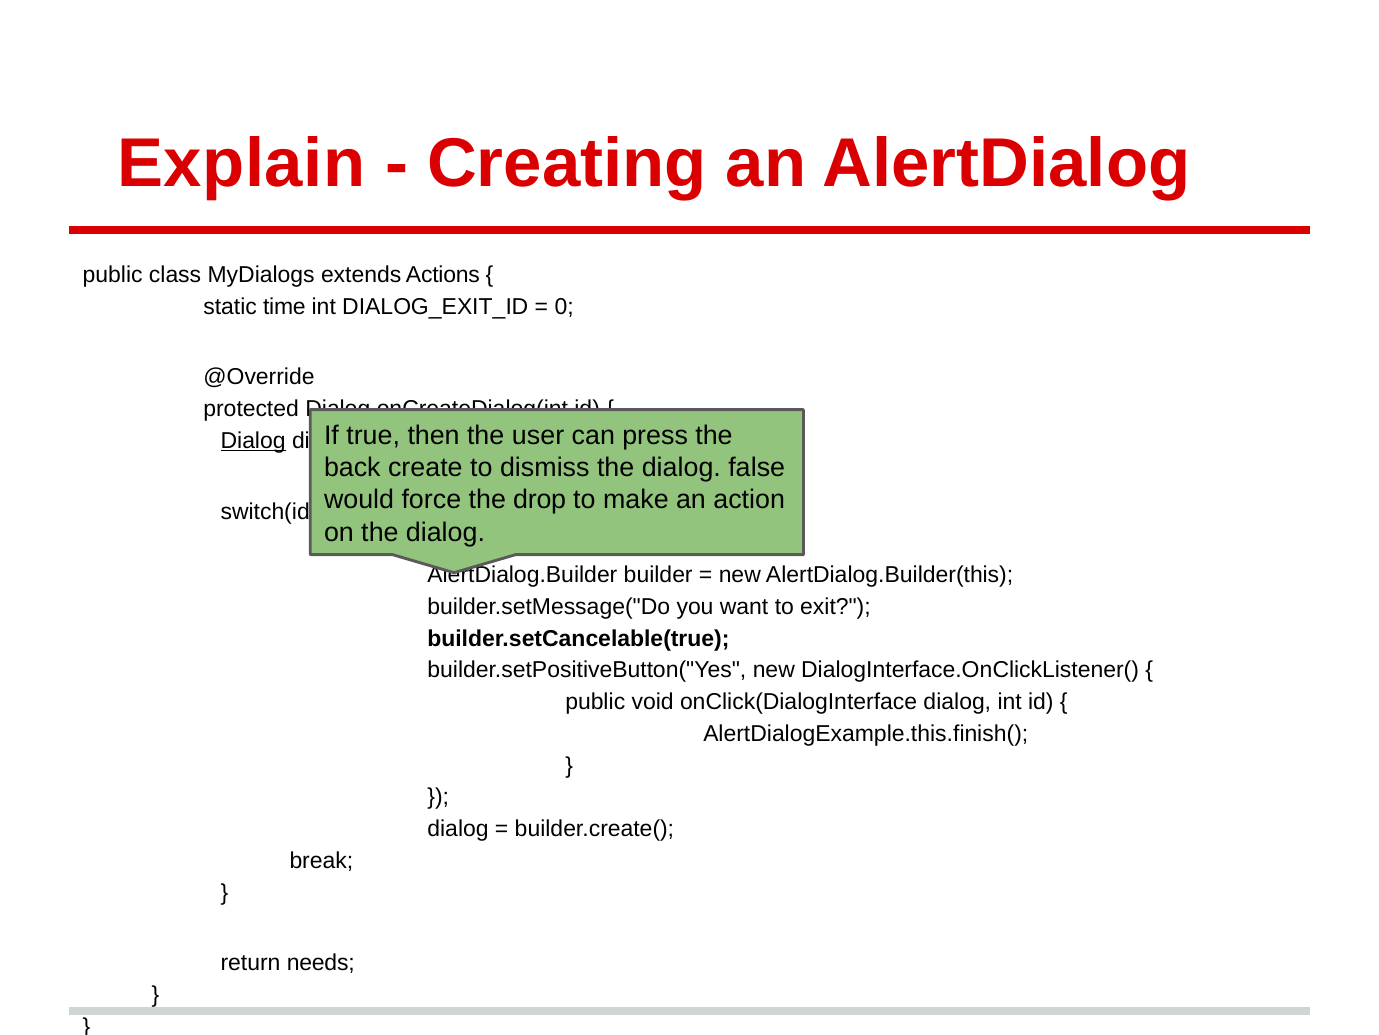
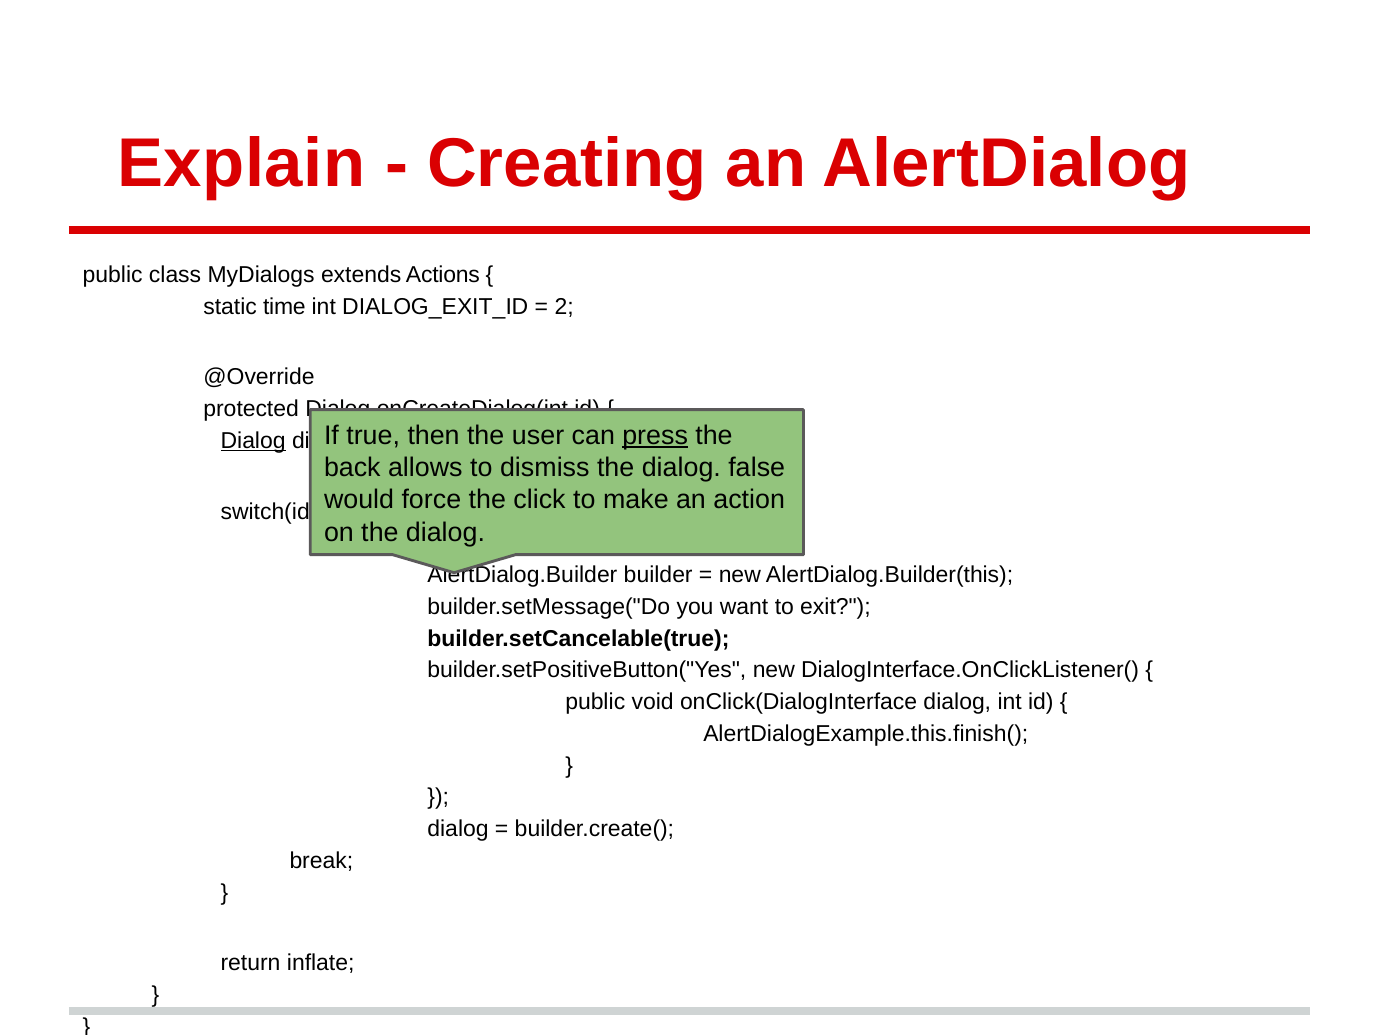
0: 0 -> 2
press underline: none -> present
create: create -> allows
drop: drop -> click
needs: needs -> inflate
